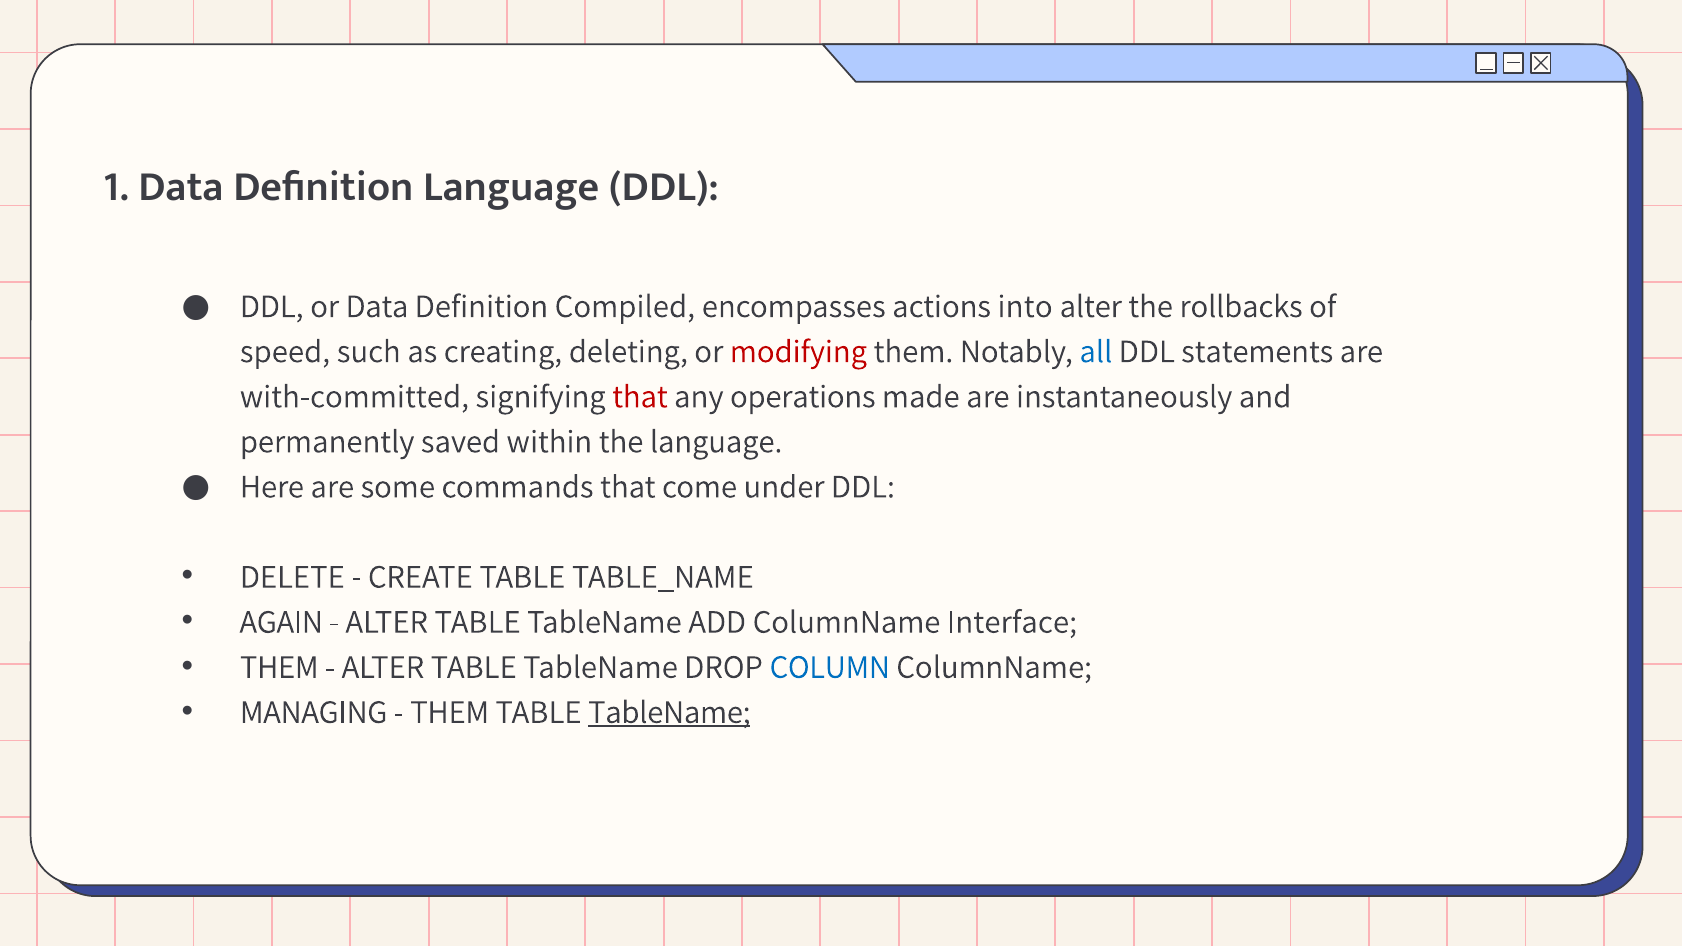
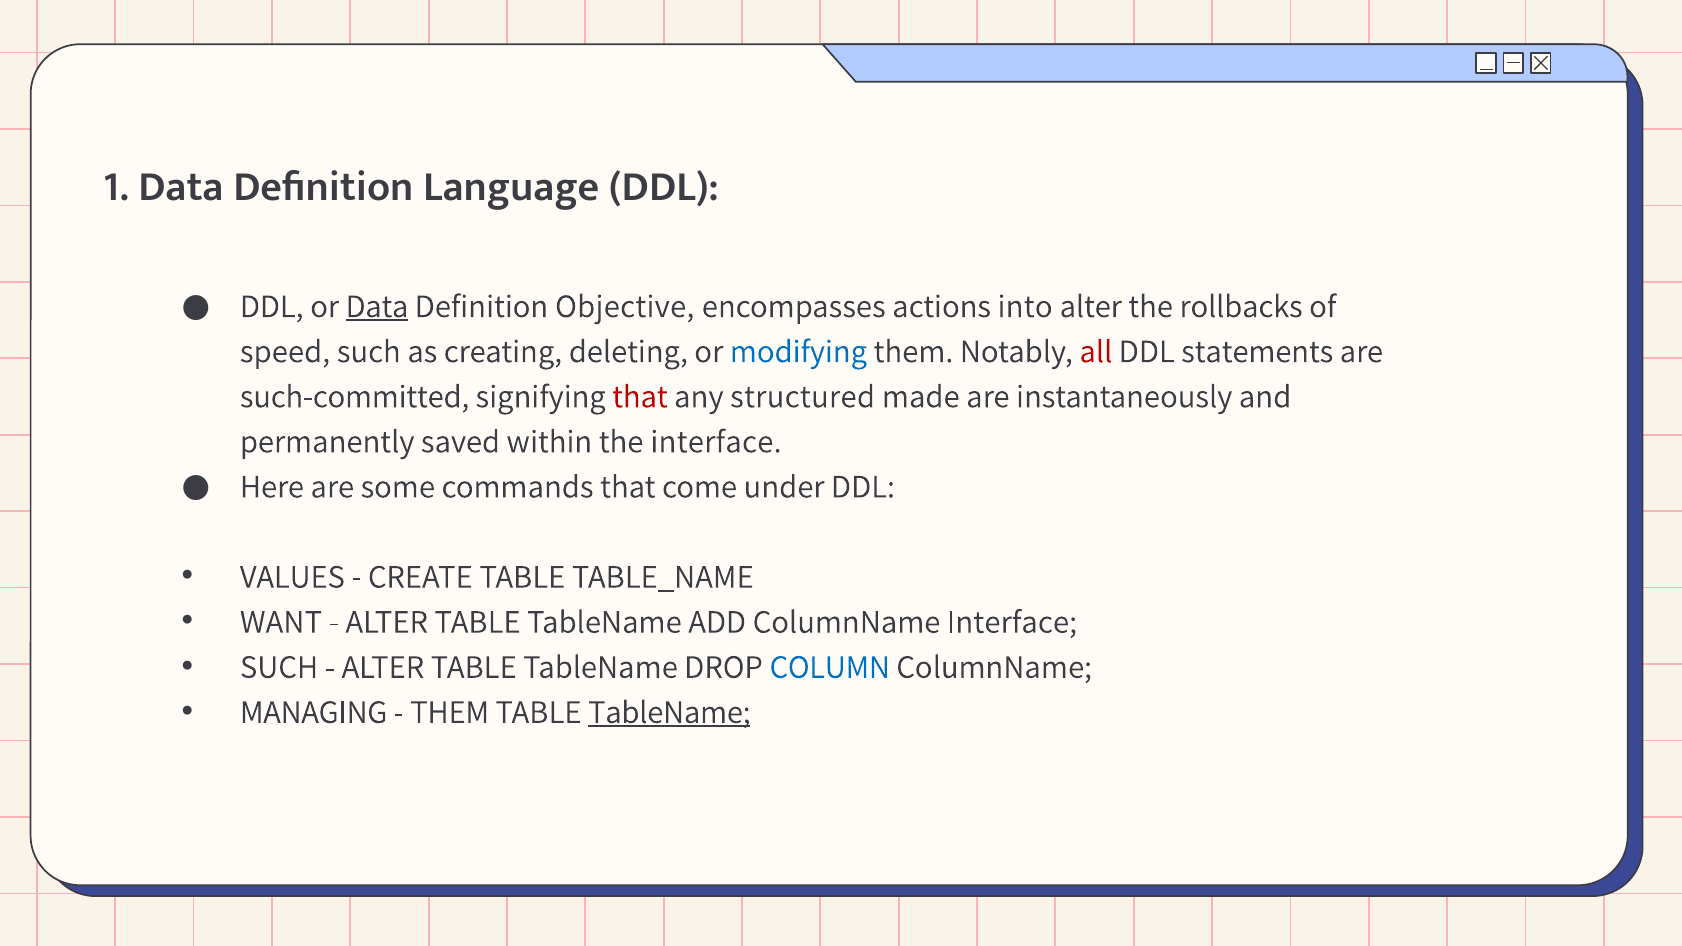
Data at (377, 306) underline: none -> present
Compiled: Compiled -> Objective
modifying colour: red -> blue
all colour: blue -> red
with-committed: with-committed -> such-committed
operations: operations -> structured
the language: language -> interface
DELETE: DELETE -> VALUES
AGAIN: AGAIN -> WANT
THEM at (279, 667): THEM -> SUCH
